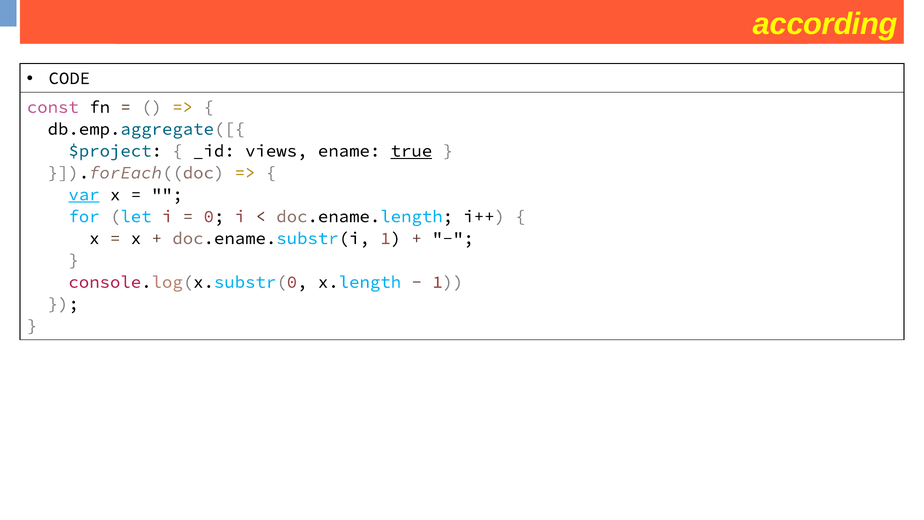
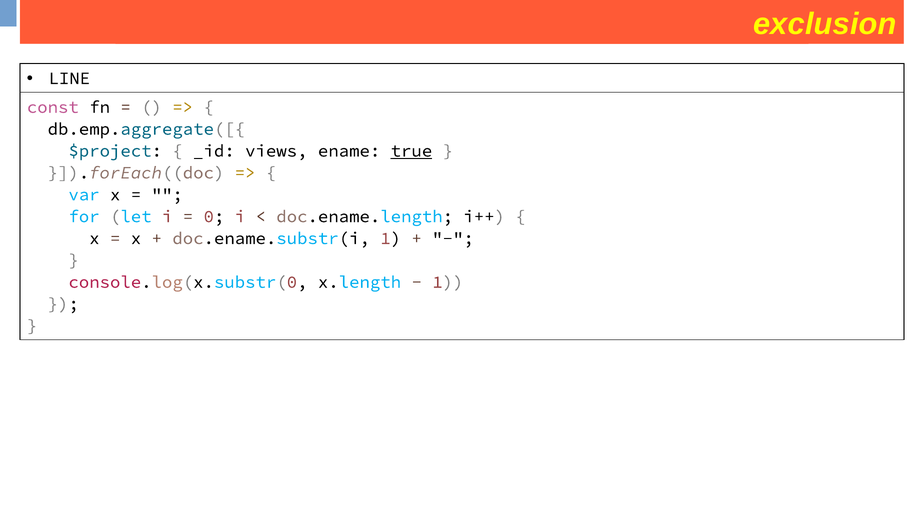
according: according -> exclusion
CODE: CODE -> LINE
var underline: present -> none
